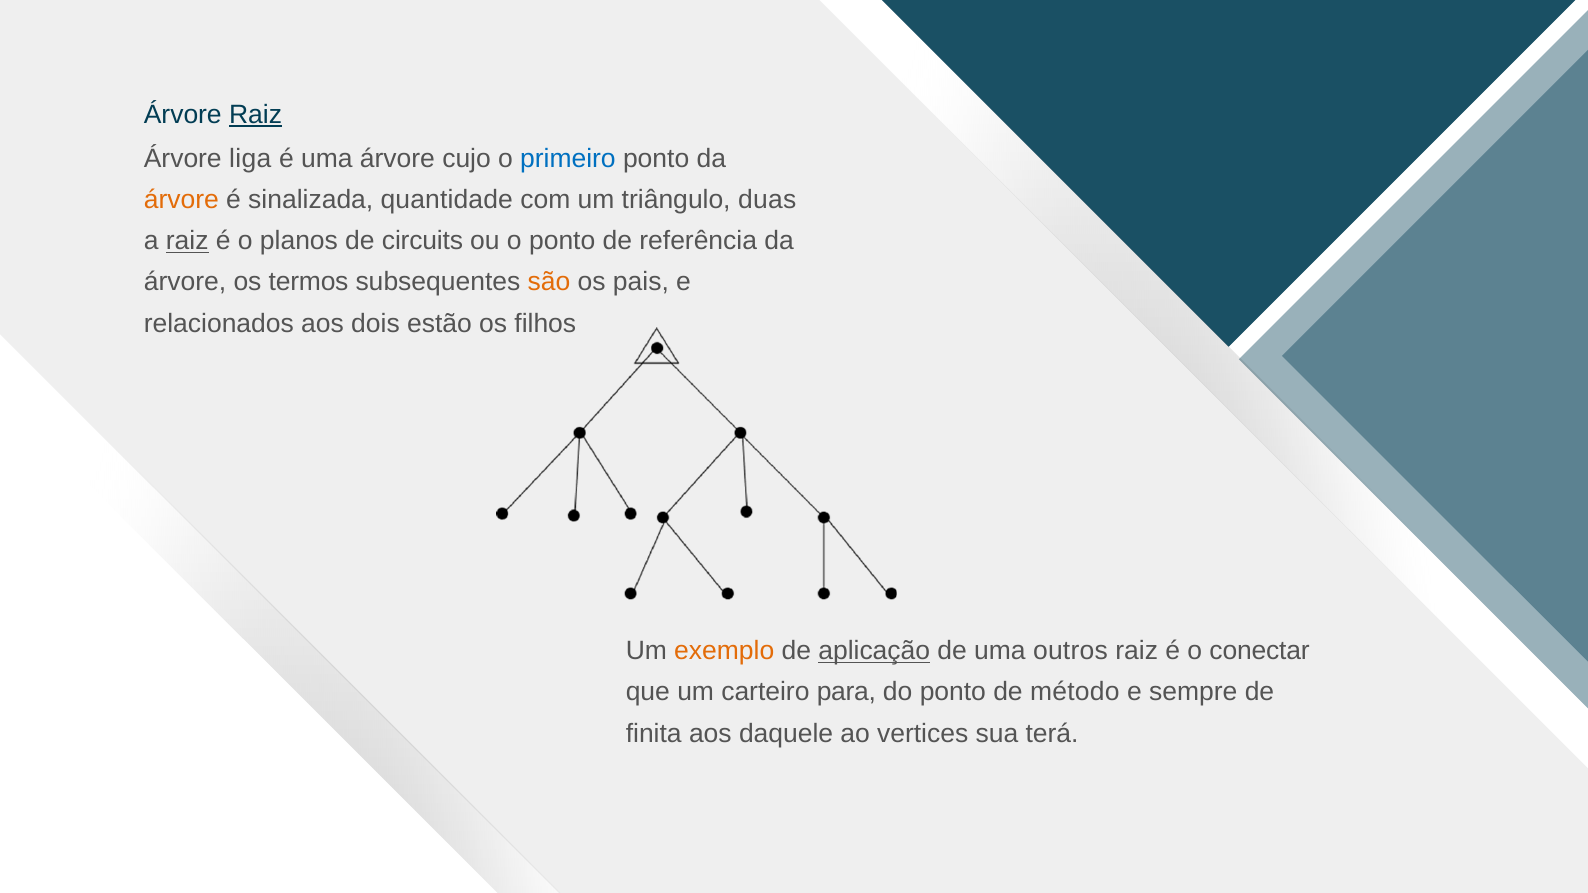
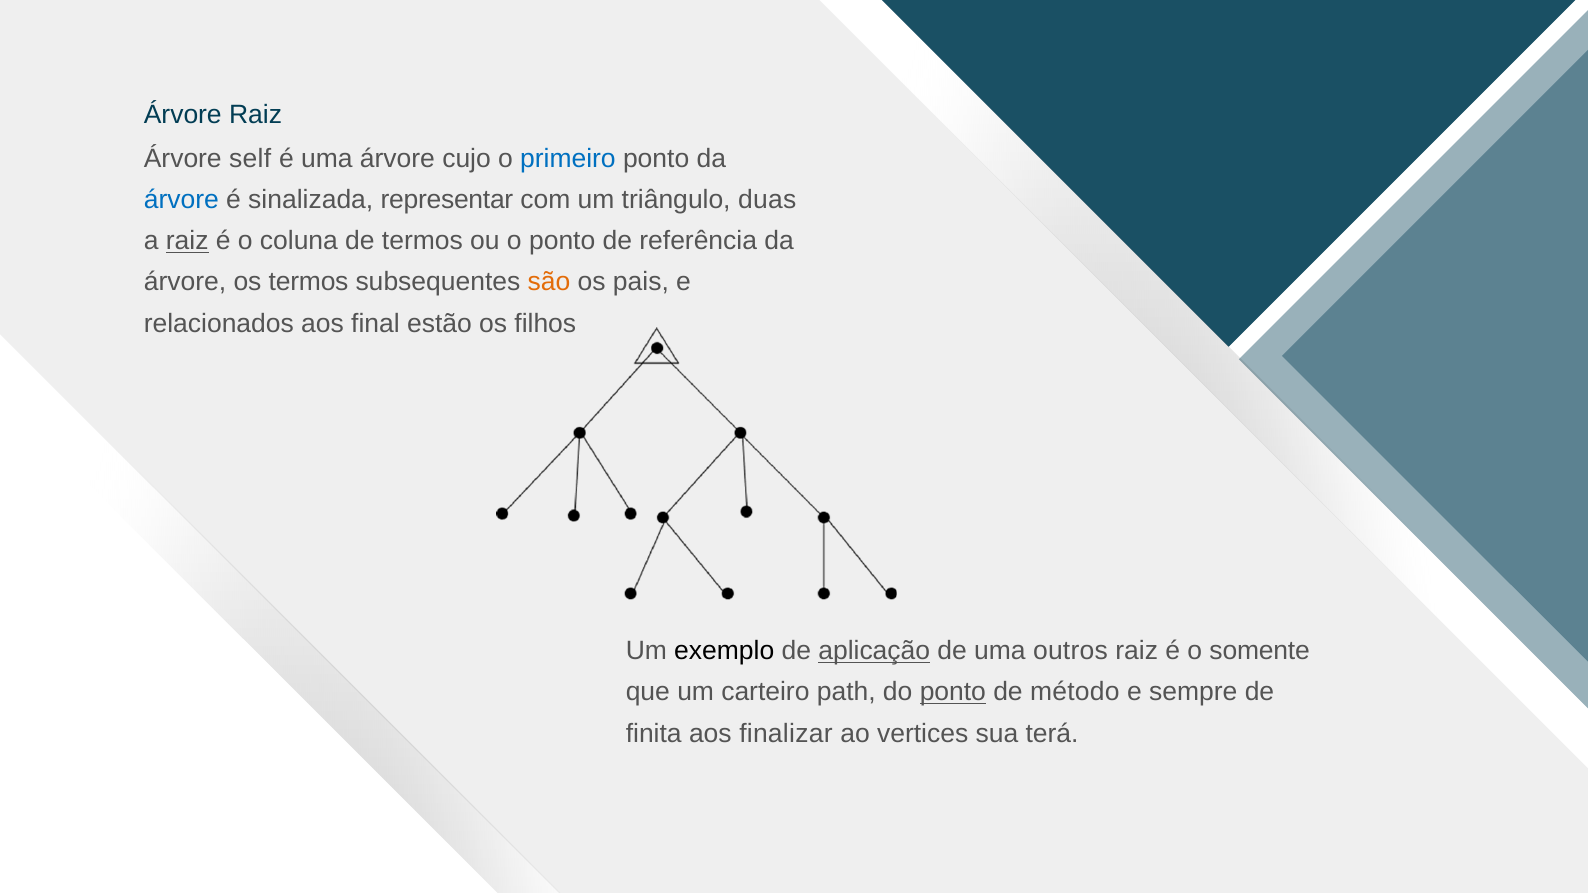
Raiz at (256, 115) underline: present -> none
liga: liga -> self
árvore at (181, 200) colour: orange -> blue
quantidade: quantidade -> representar
planos: planos -> coluna
de circuits: circuits -> termos
dois: dois -> final
exemplo colour: orange -> black
conectar: conectar -> somente
para: para -> path
ponto at (953, 692) underline: none -> present
daquele: daquele -> finalizar
